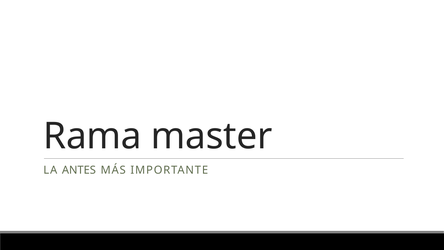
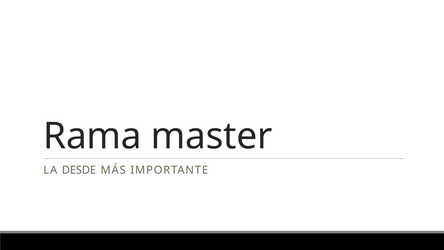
ANTES: ANTES -> DESDE
